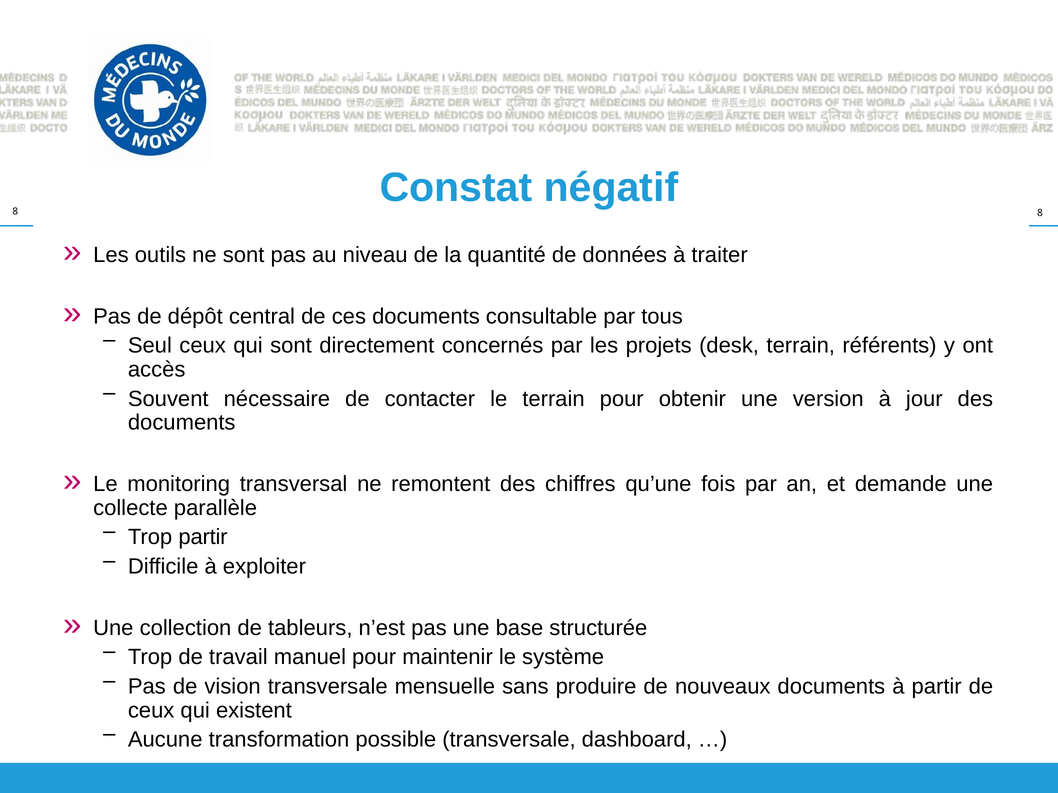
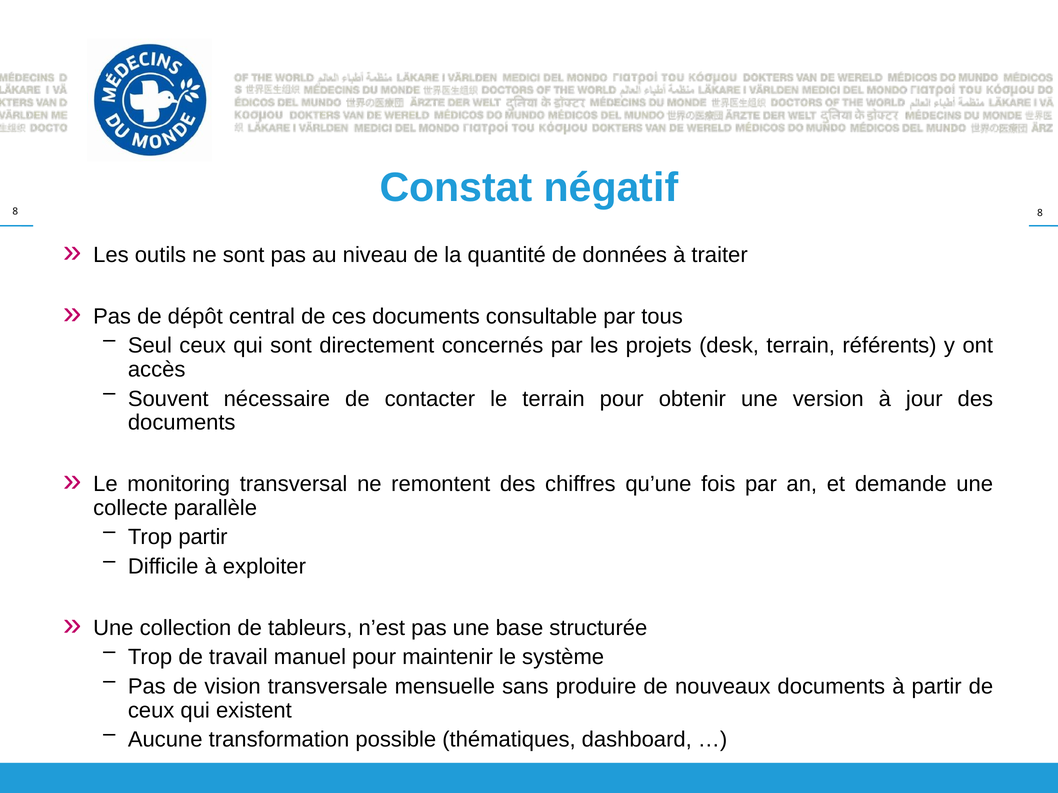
possible transversale: transversale -> thématiques
